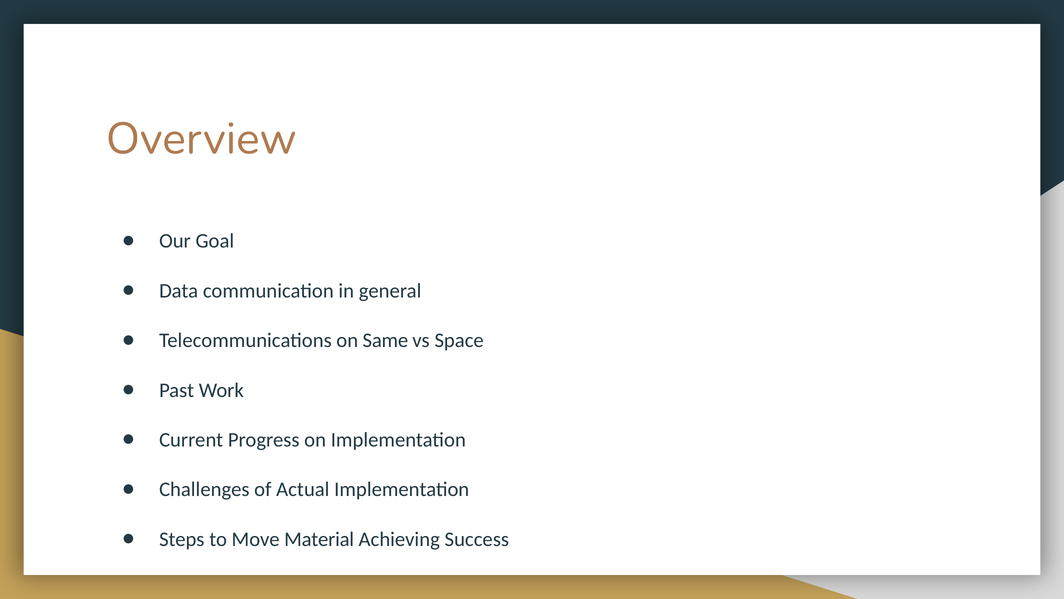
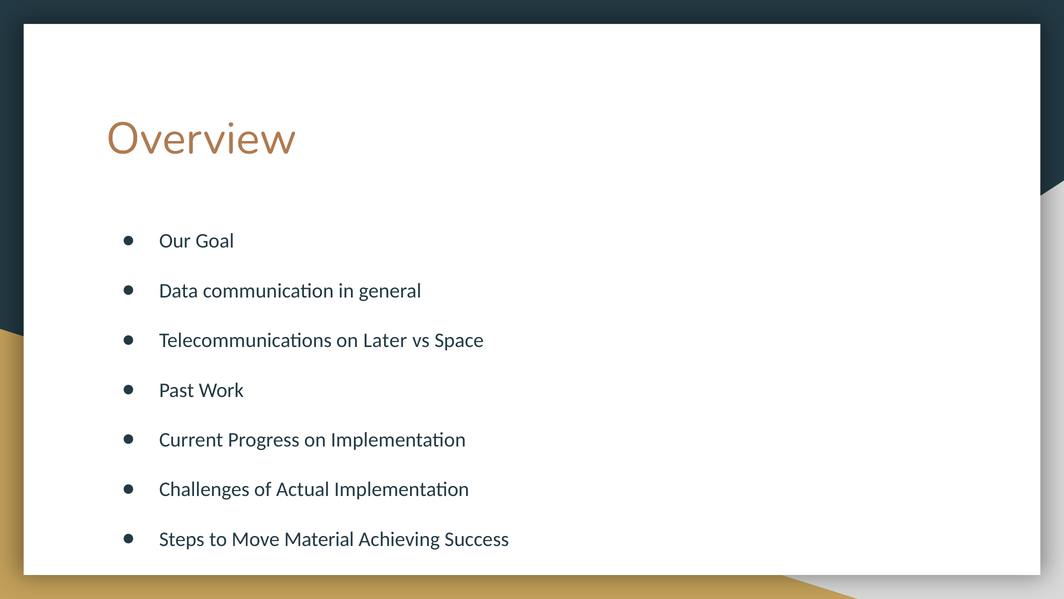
Same: Same -> Later
